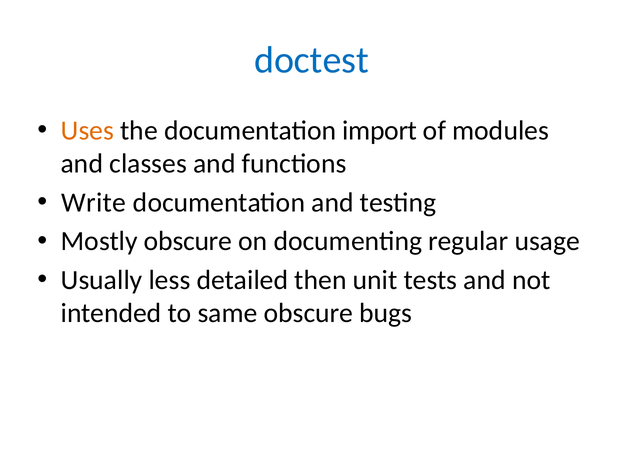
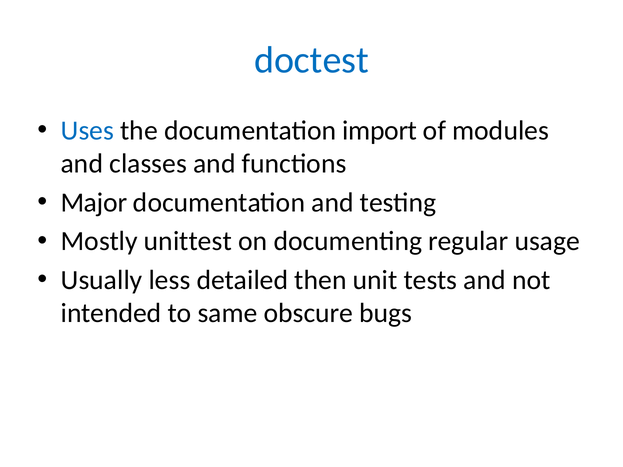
Uses colour: orange -> blue
Write: Write -> Major
Mostly obscure: obscure -> unittest
